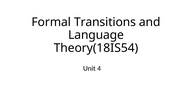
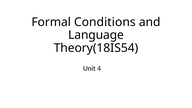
Transitions: Transitions -> Conditions
